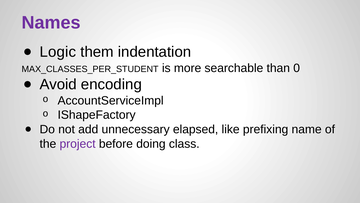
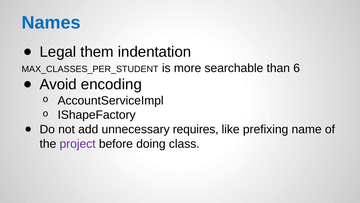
Names colour: purple -> blue
Logic: Logic -> Legal
0: 0 -> 6
elapsed: elapsed -> requires
